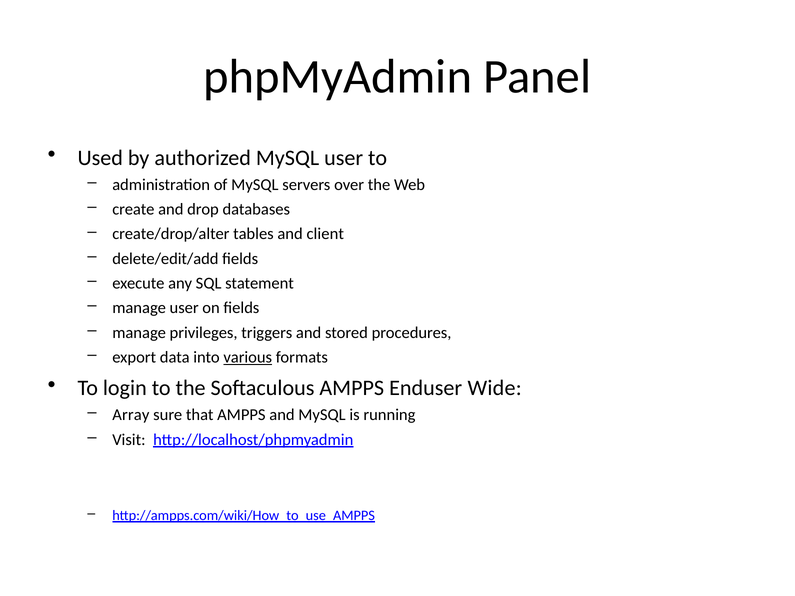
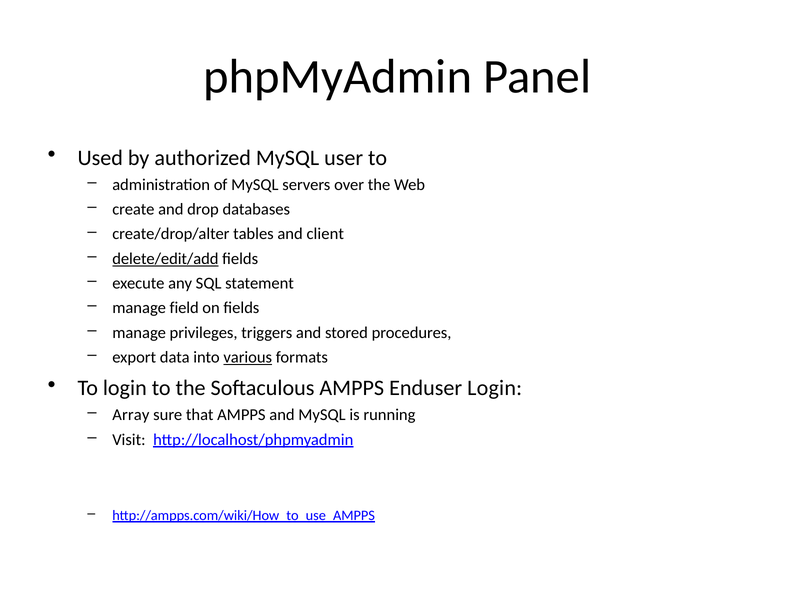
delete/edit/add underline: none -> present
manage user: user -> field
Enduser Wide: Wide -> Login
